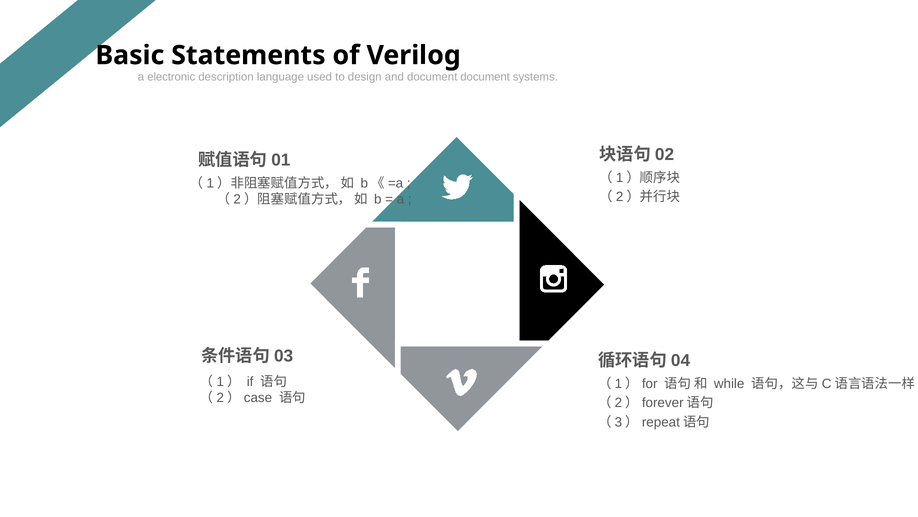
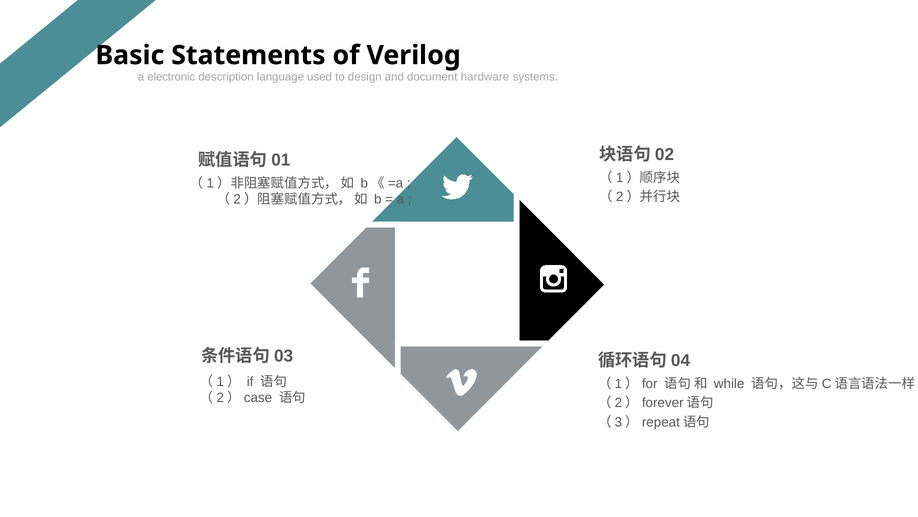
document at (485, 77): document -> hardware
